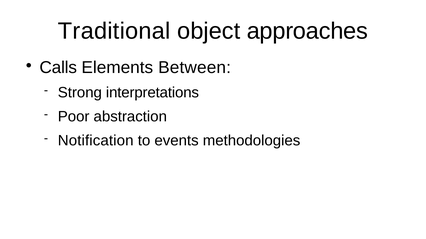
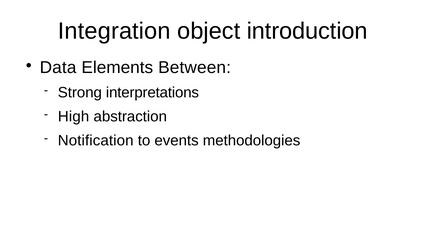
Traditional: Traditional -> Integration
approaches: approaches -> introduction
Calls: Calls -> Data
Poor: Poor -> High
